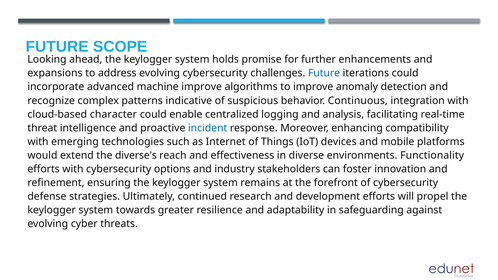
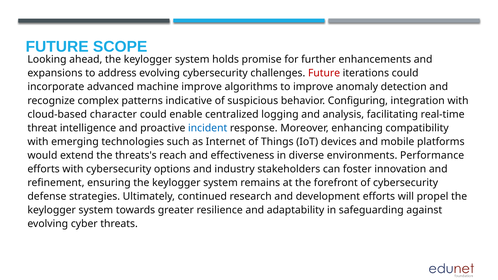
Future at (324, 73) colour: blue -> red
Continuous: Continuous -> Configuring
diverse's: diverse's -> threats's
Functionality: Functionality -> Performance
